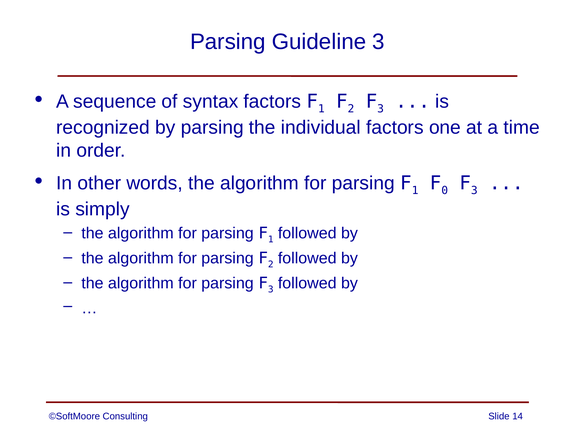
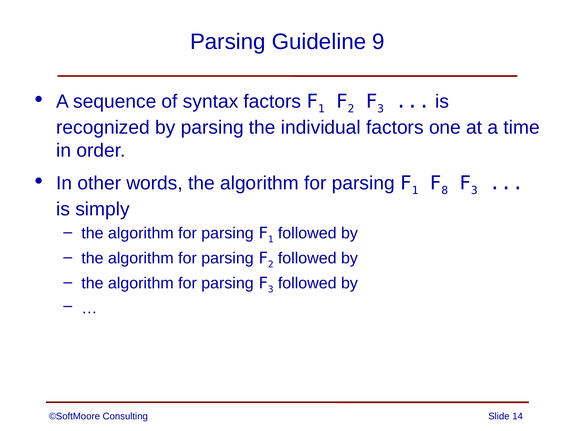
Guideline 3: 3 -> 9
0: 0 -> 8
